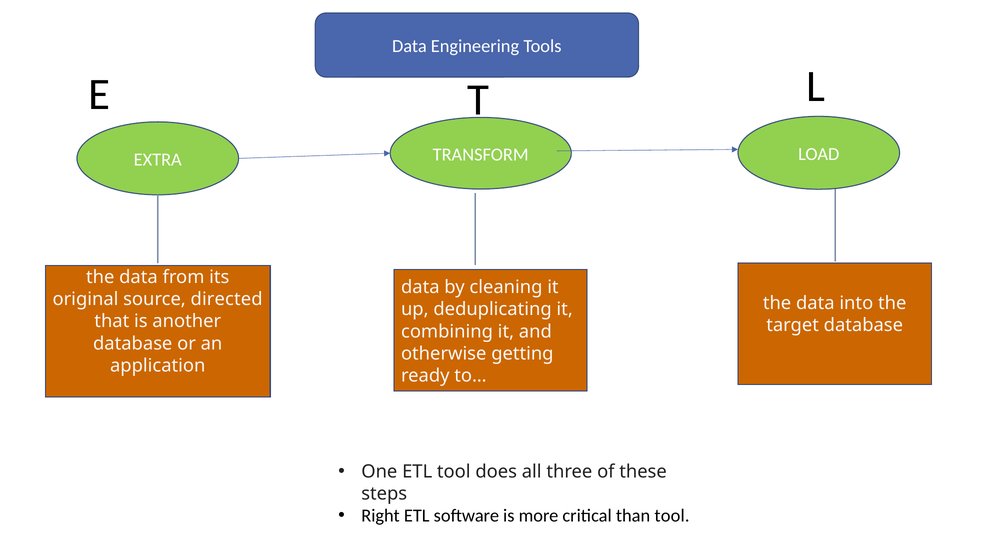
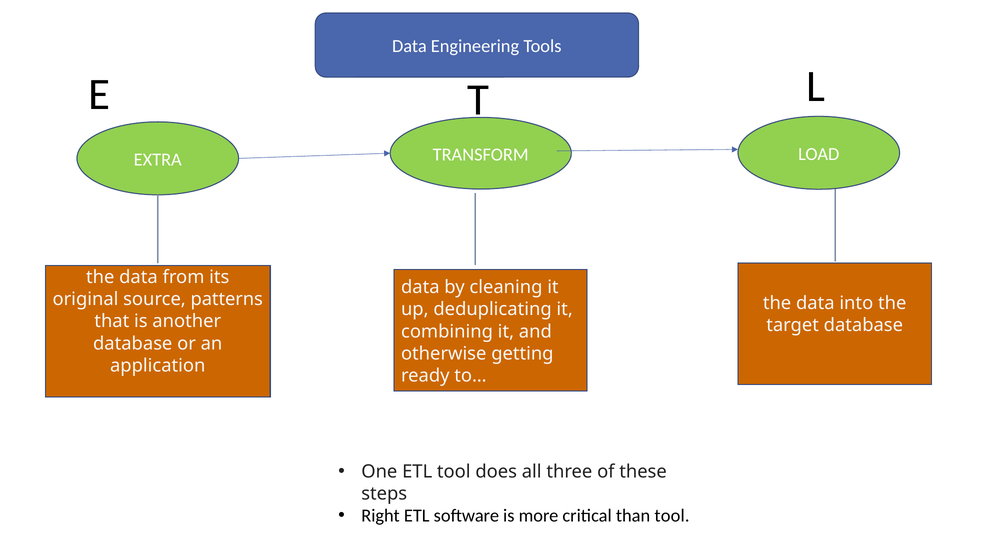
directed: directed -> patterns
